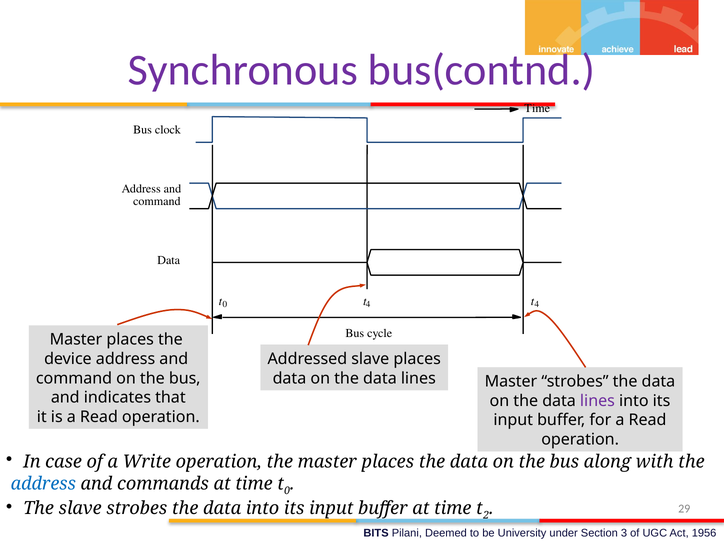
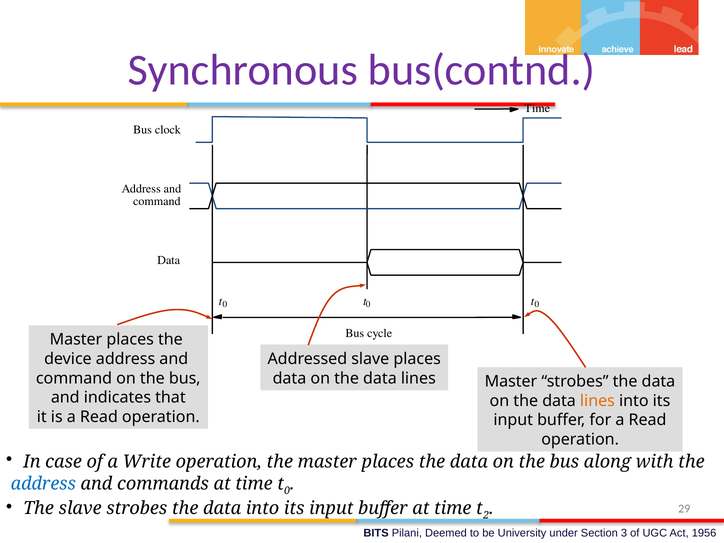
4 at (368, 304): 4 -> 0
4 at (537, 304): 4 -> 0
lines at (597, 401) colour: purple -> orange
